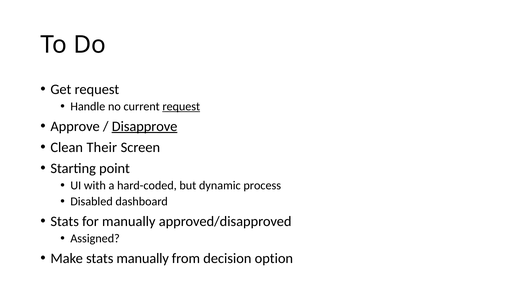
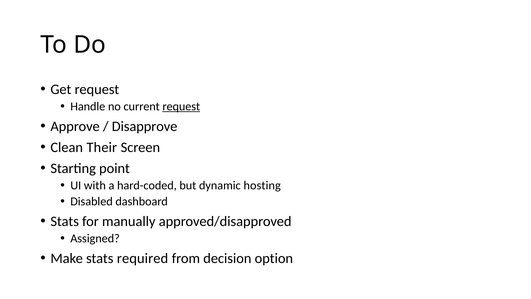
Disapprove underline: present -> none
process: process -> hosting
stats manually: manually -> required
